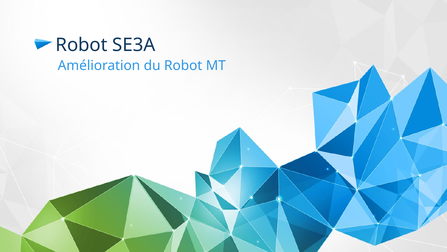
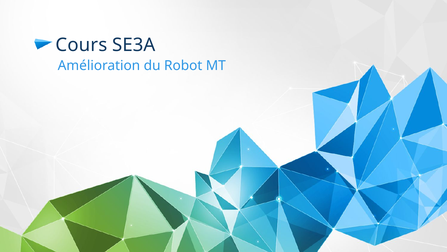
Robot at (82, 45): Robot -> Cours
